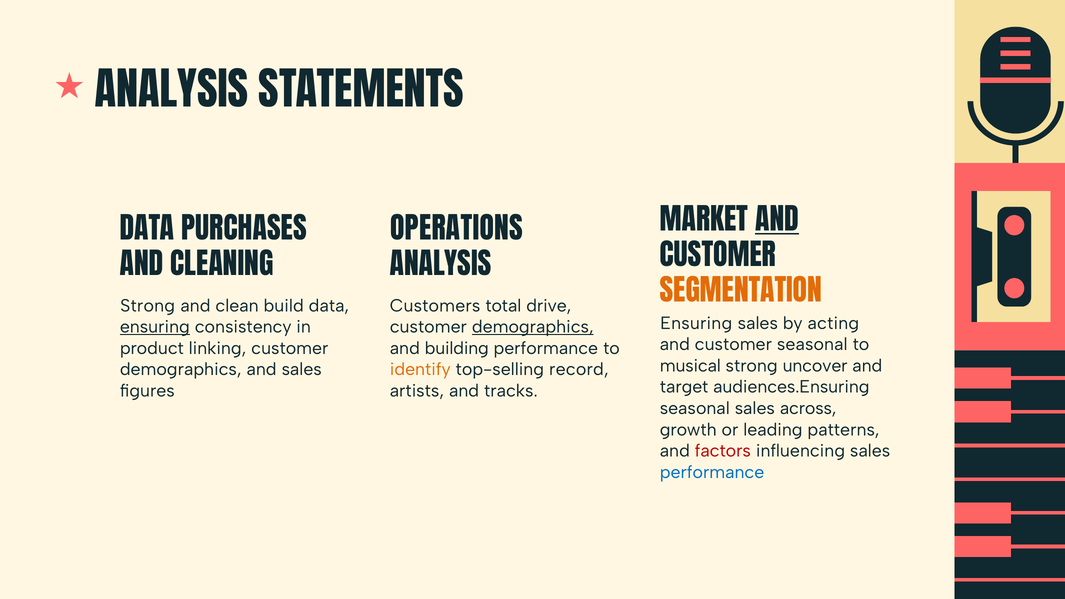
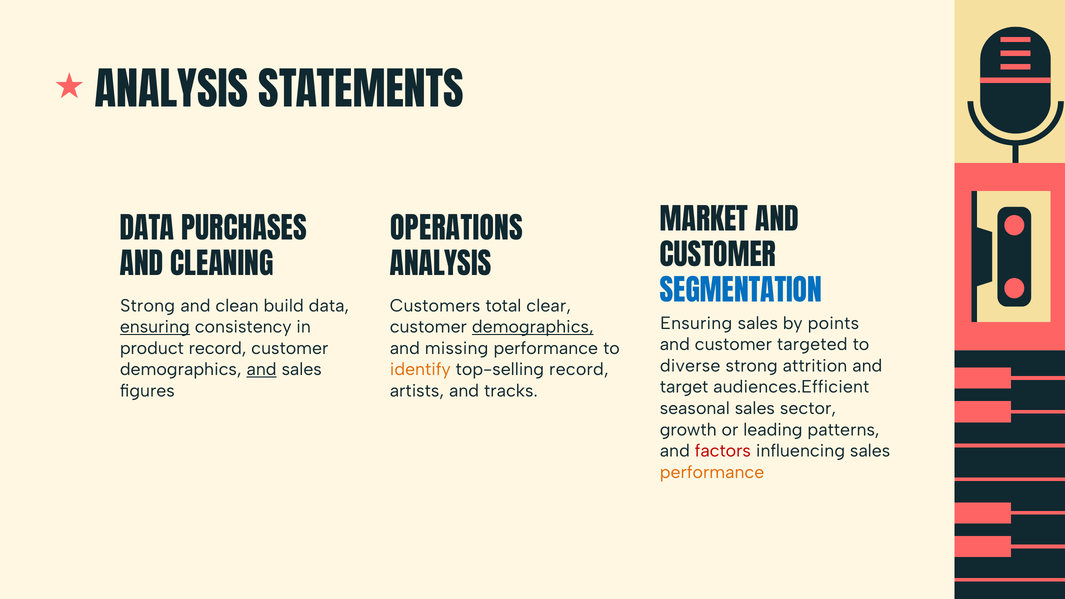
AND at (777, 221) underline: present -> none
SEGMENTATION colour: orange -> blue
drive: drive -> clear
acting: acting -> points
customer seasonal: seasonal -> targeted
product linking: linking -> record
building: building -> missing
musical: musical -> diverse
uncover: uncover -> attrition
and at (262, 370) underline: none -> present
audiences.Ensuring: audiences.Ensuring -> audiences.Efficient
across: across -> sector
performance at (712, 472) colour: blue -> orange
